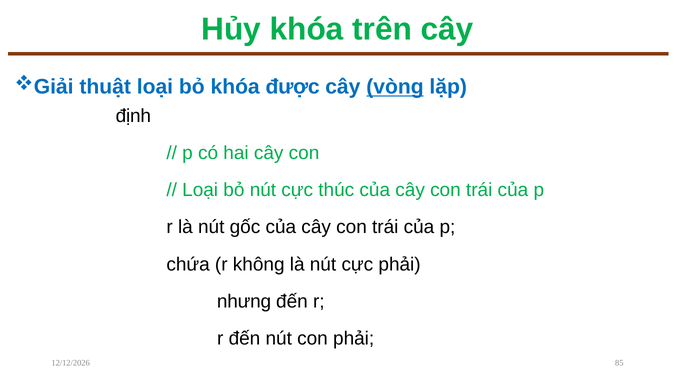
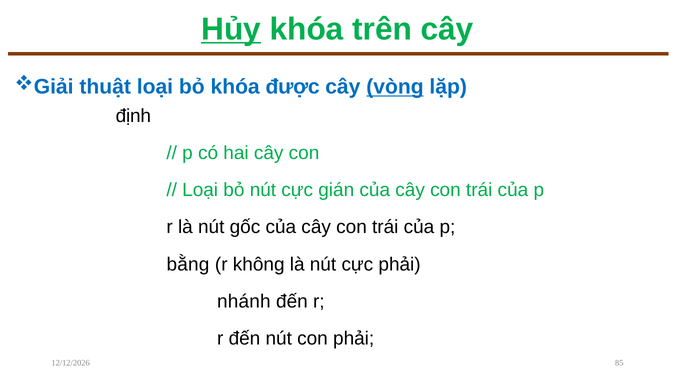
Hủy underline: none -> present
thúc: thúc -> gián
chứa: chứa -> bằng
nhưng: nhưng -> nhánh
